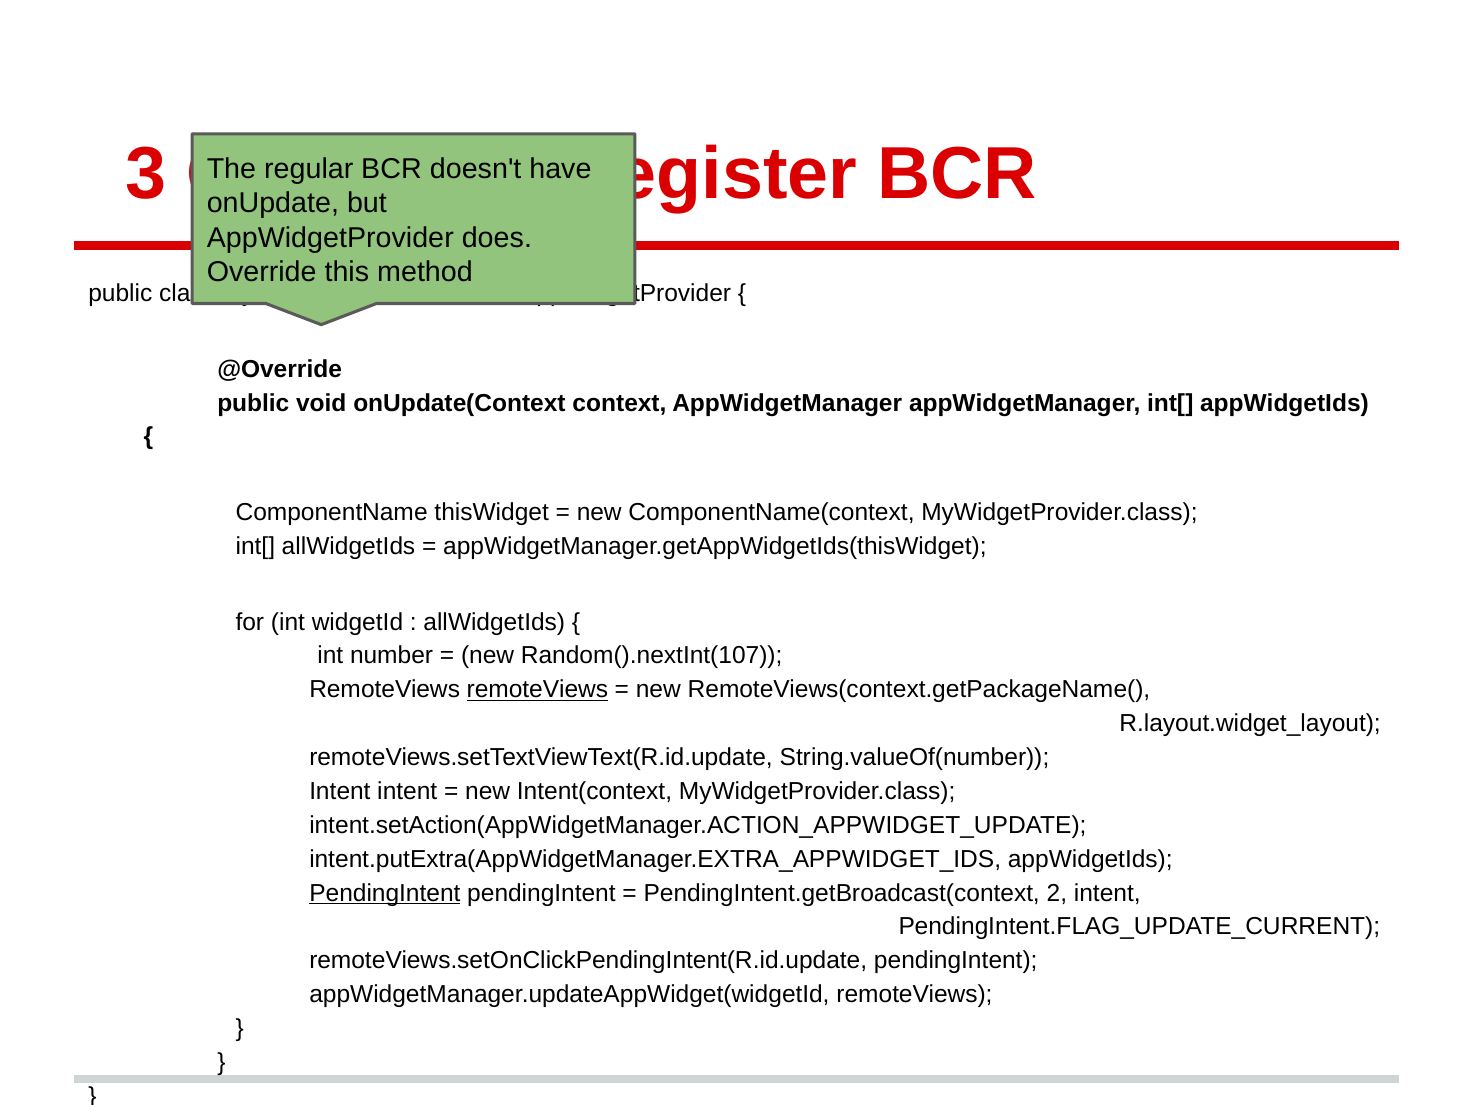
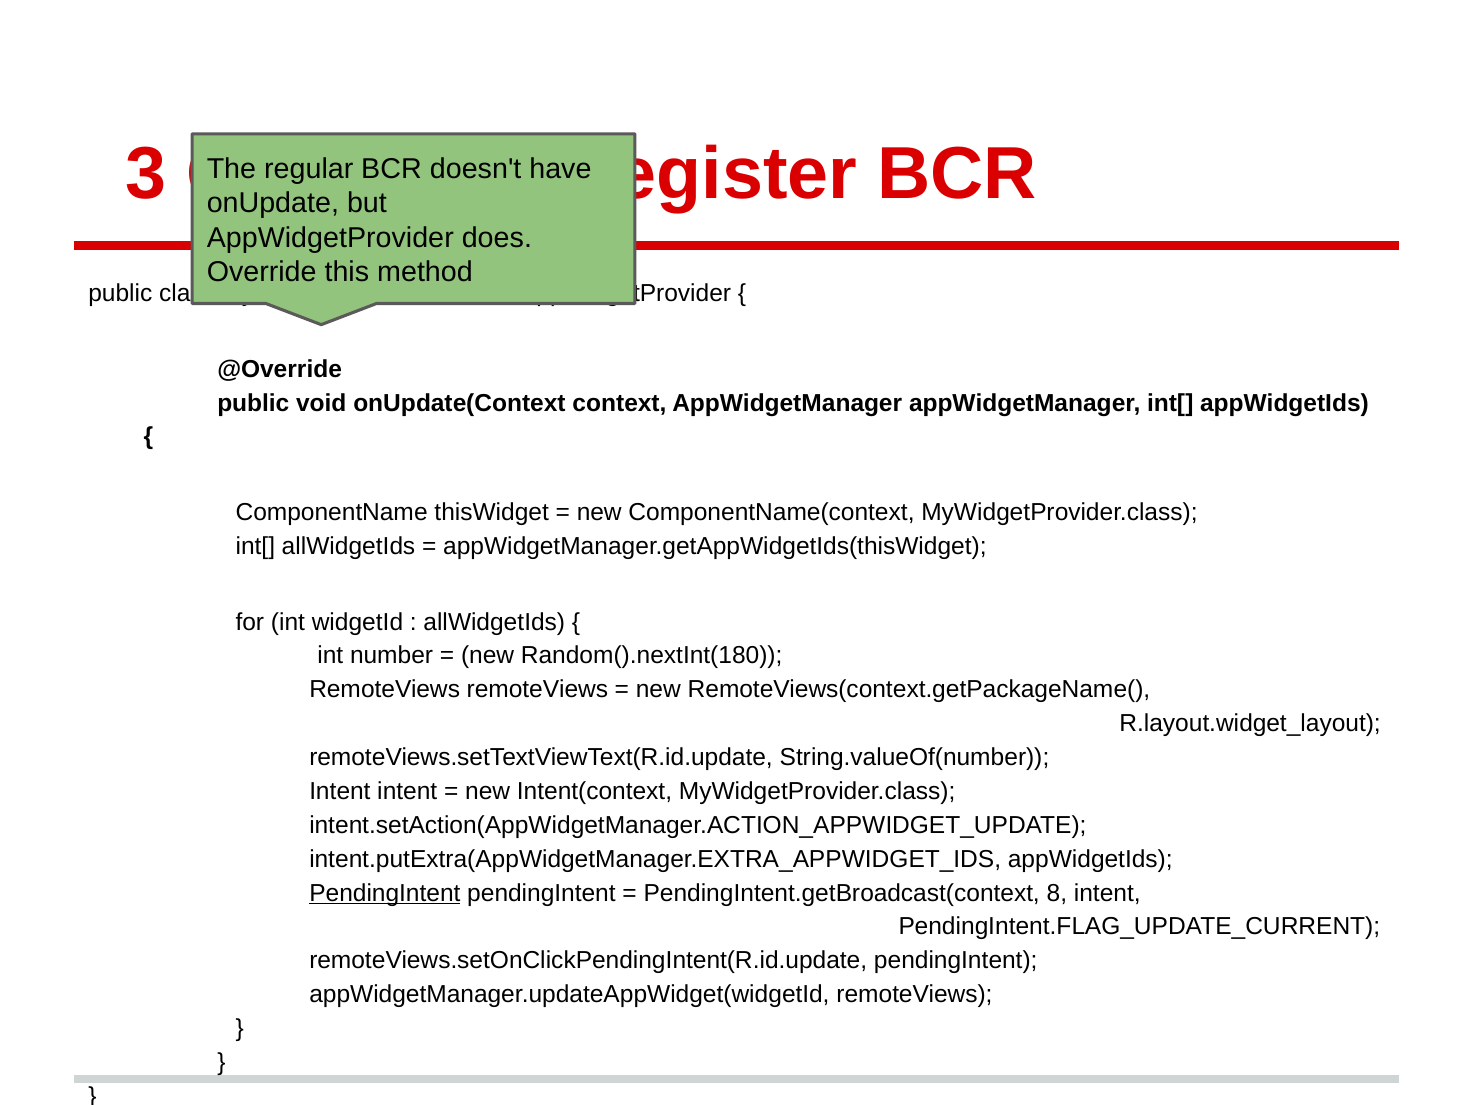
Random().nextInt(107: Random().nextInt(107 -> Random().nextInt(180
remoteViews at (537, 690) underline: present -> none
2: 2 -> 8
